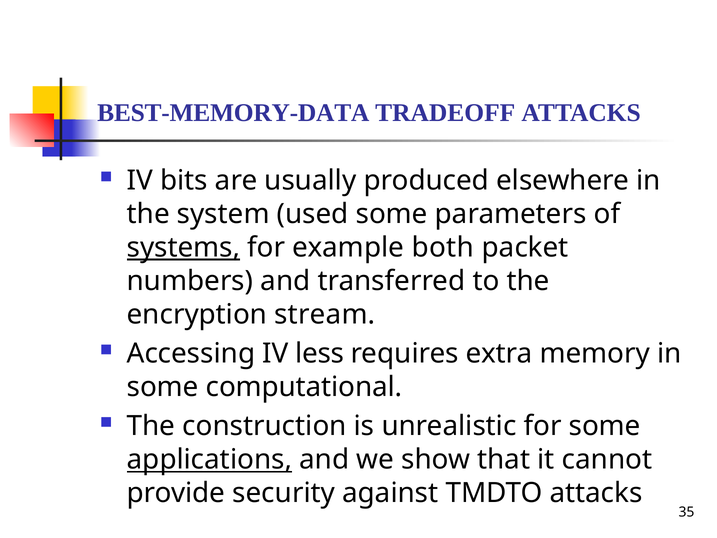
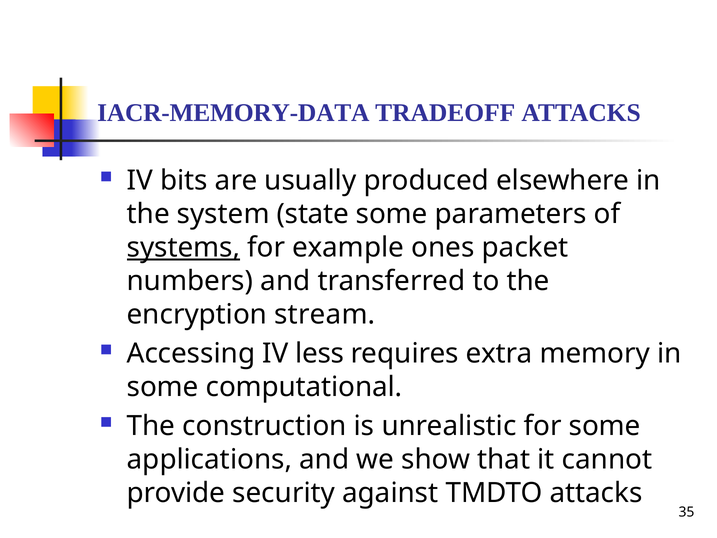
BEST-MEMORY-DATA: BEST-MEMORY-DATA -> IACR-MEMORY-DATA
used: used -> state
both: both -> ones
applications underline: present -> none
